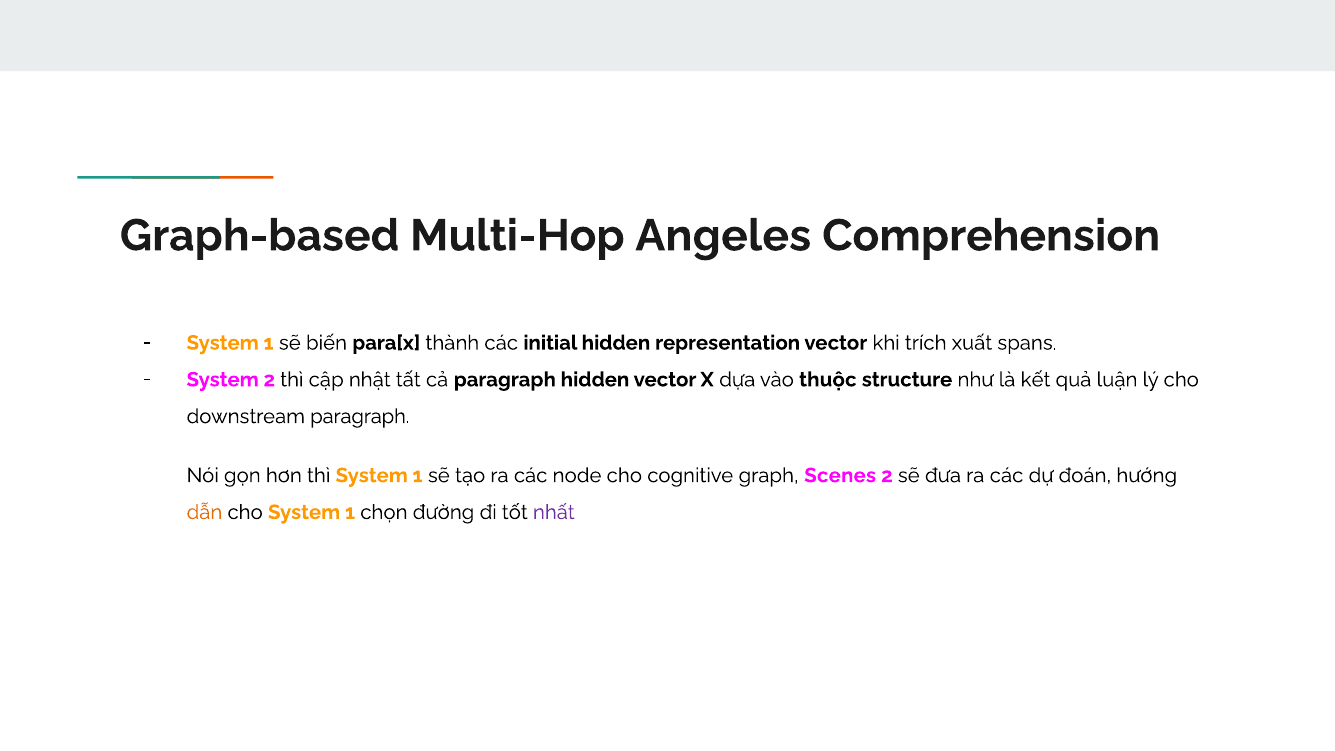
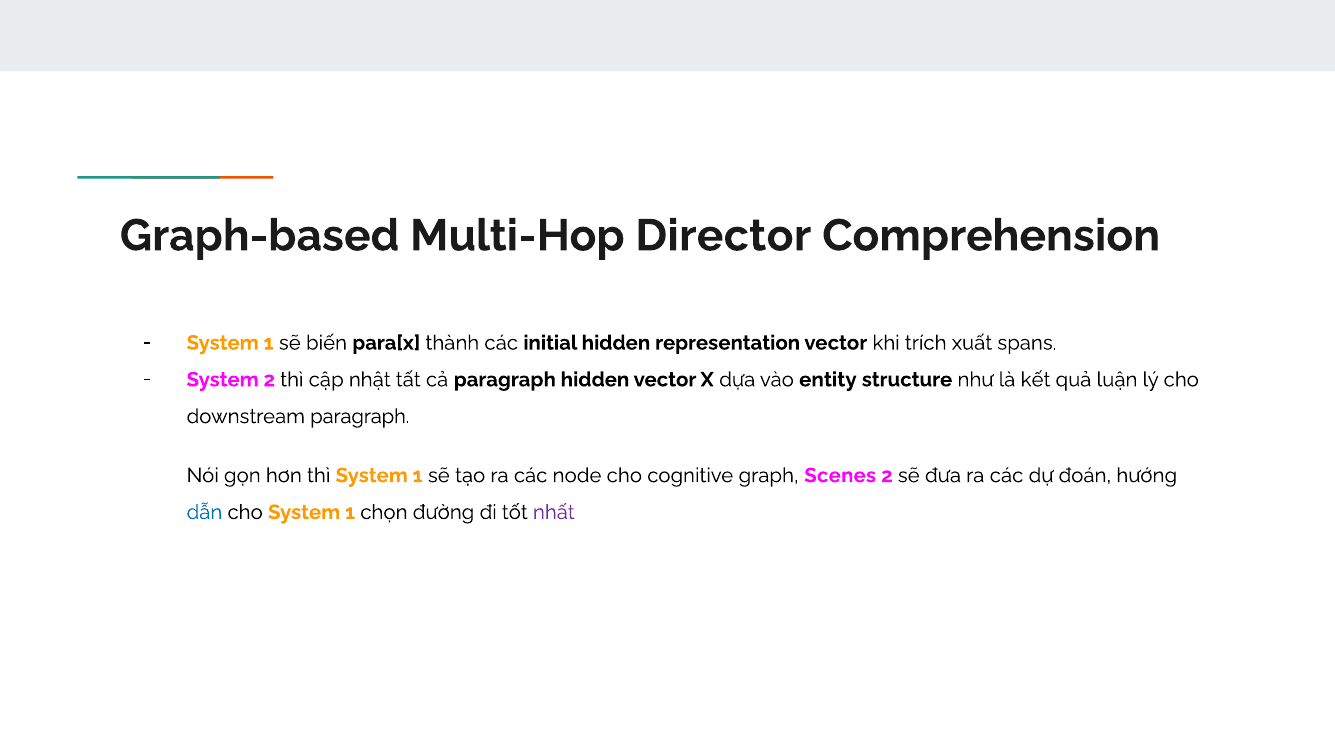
Angeles: Angeles -> Director
thuộc: thuộc -> entity
dẫn colour: orange -> blue
